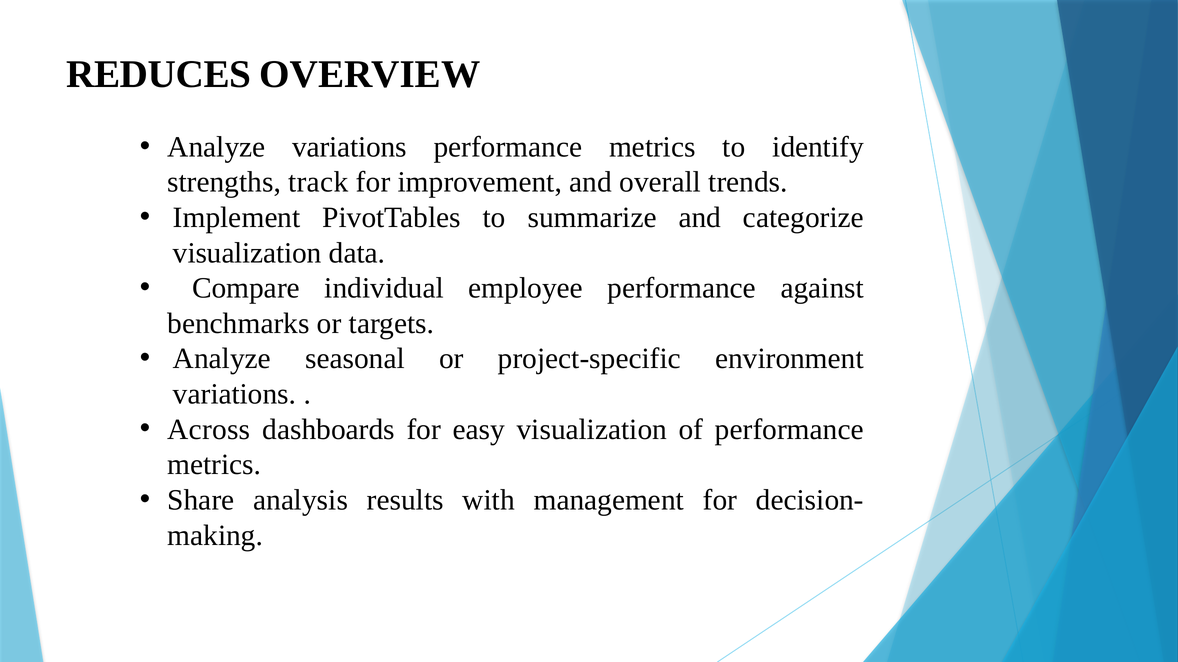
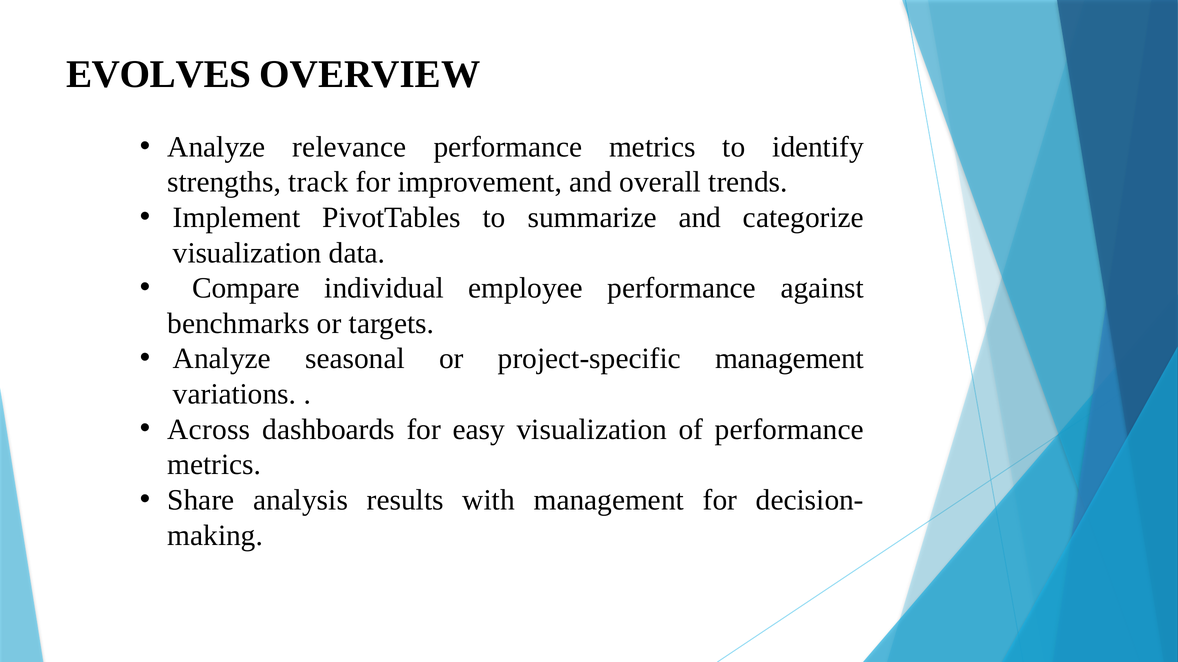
REDUCES: REDUCES -> EVOLVES
Analyze variations: variations -> relevance
project-specific environment: environment -> management
